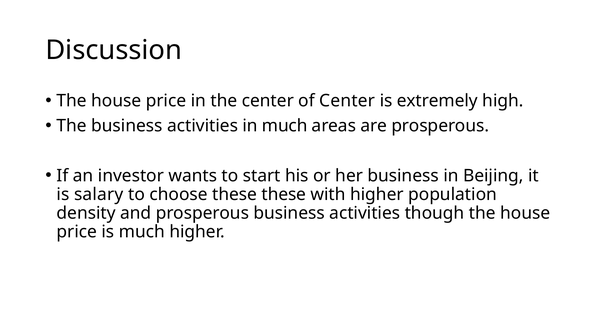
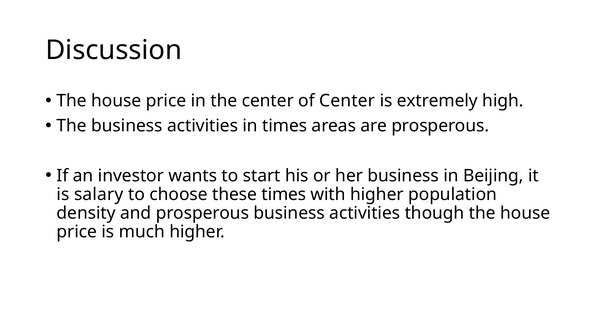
in much: much -> times
these these: these -> times
